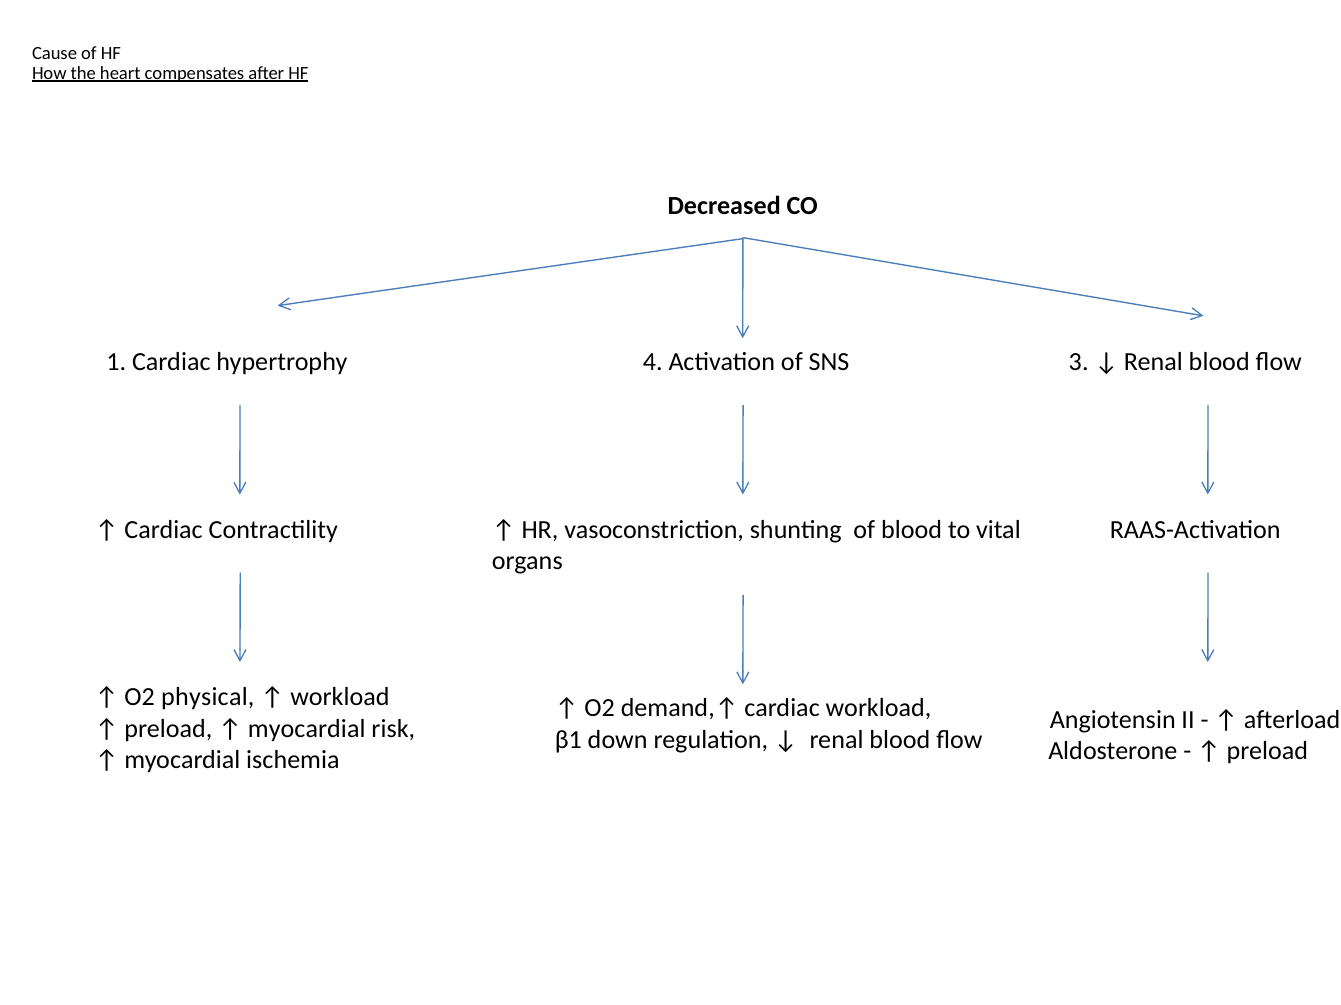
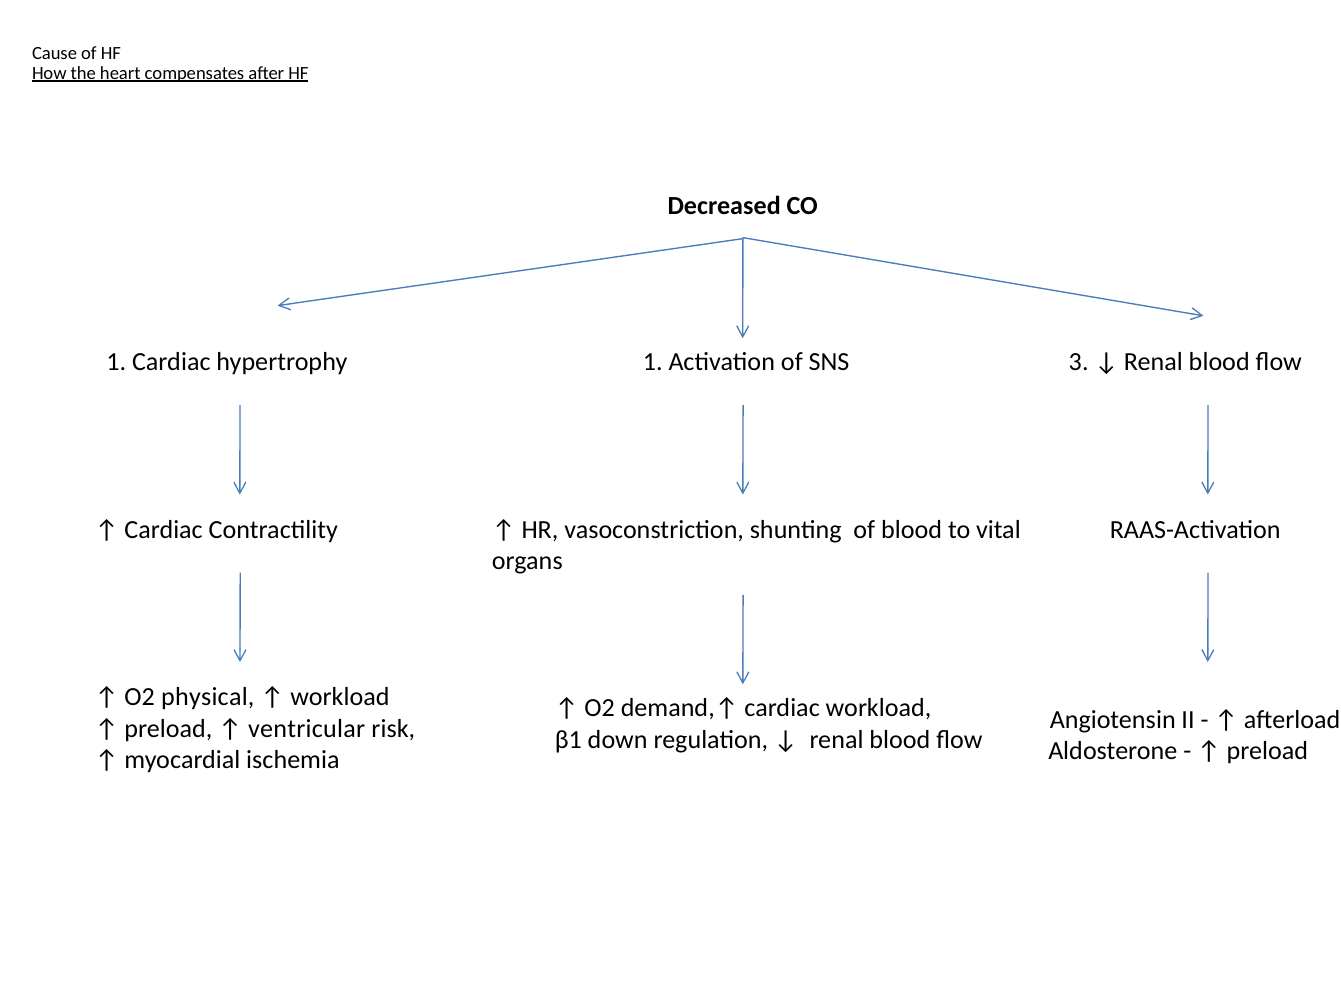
hypertrophy 4: 4 -> 1
myocardial at (307, 729): myocardial -> ventricular
